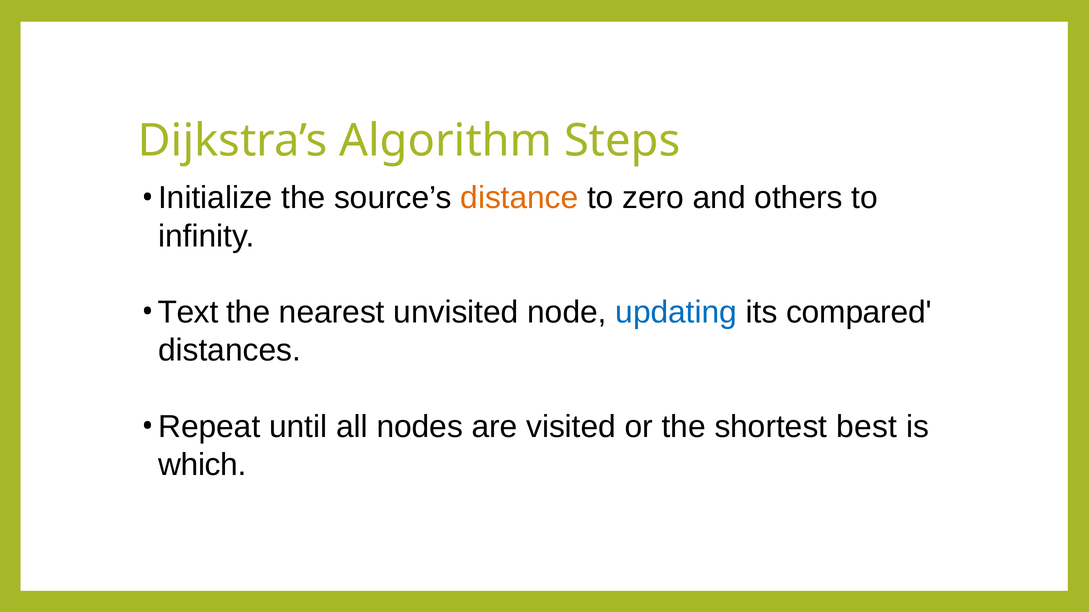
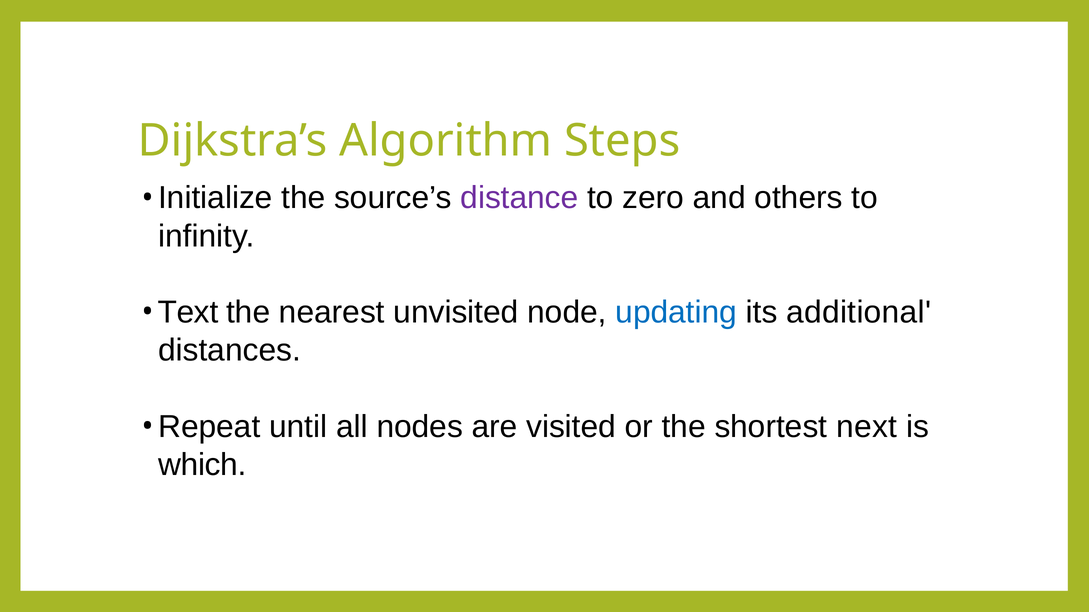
distance colour: orange -> purple
compared: compared -> additional
best: best -> next
